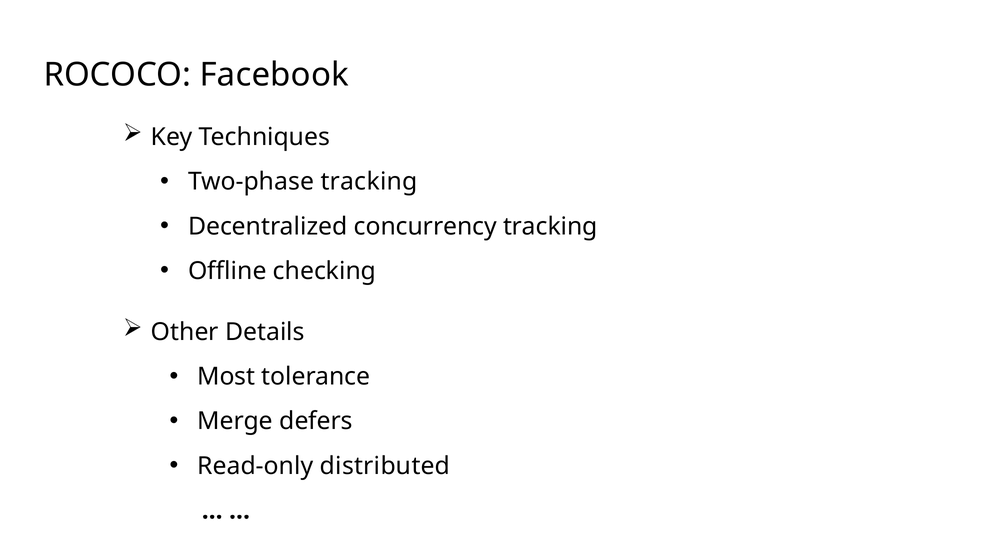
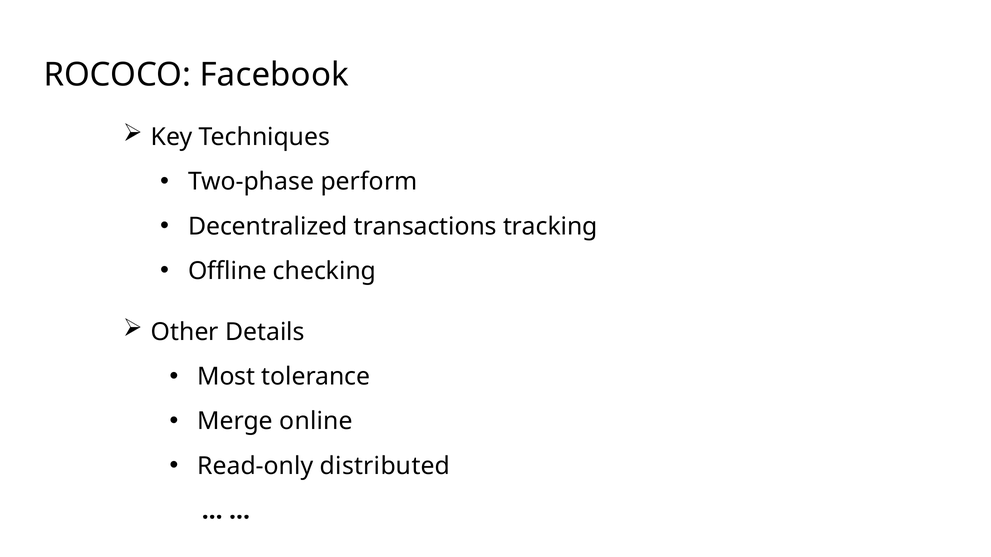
Two-phase tracking: tracking -> perform
concurrency: concurrency -> transactions
defers: defers -> online
